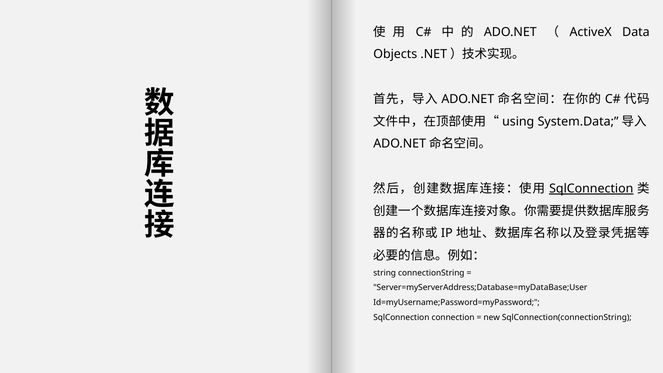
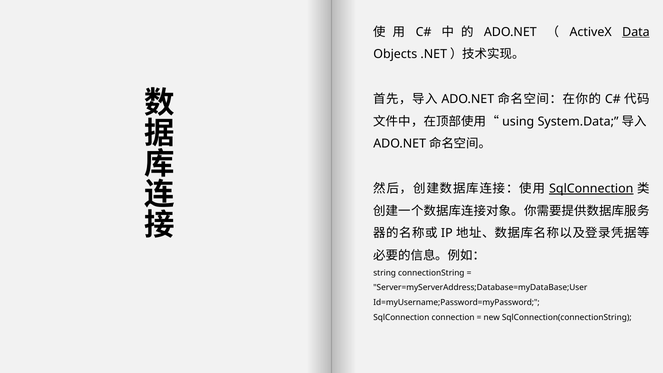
Data underline: none -> present
